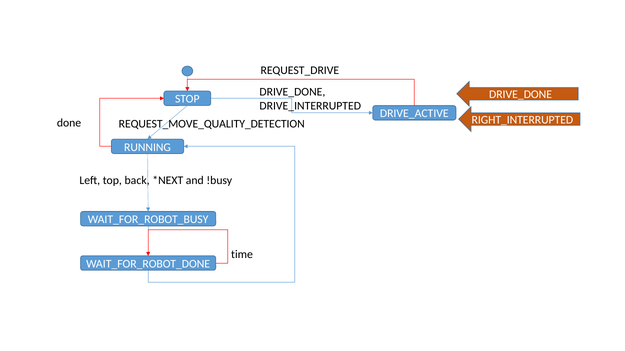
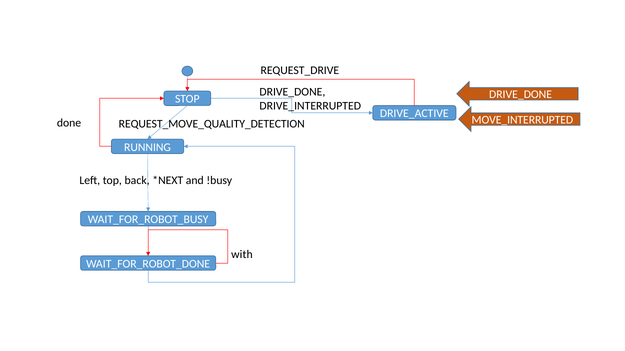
RIGHT_INTERRUPTED: RIGHT_INTERRUPTED -> MOVE_INTERRUPTED
time: time -> with
